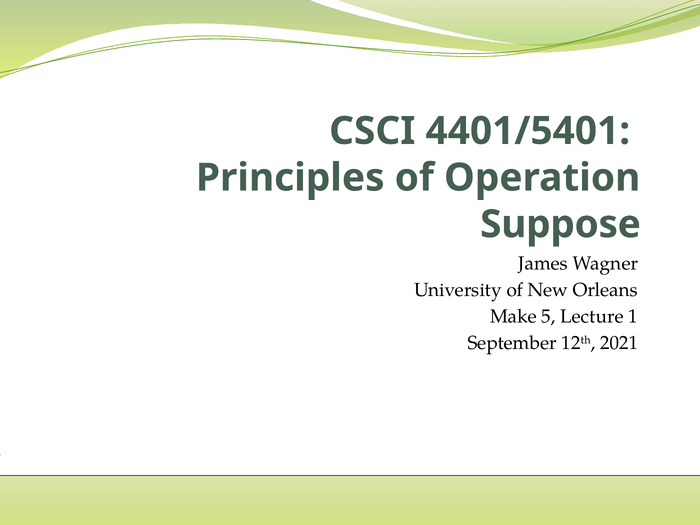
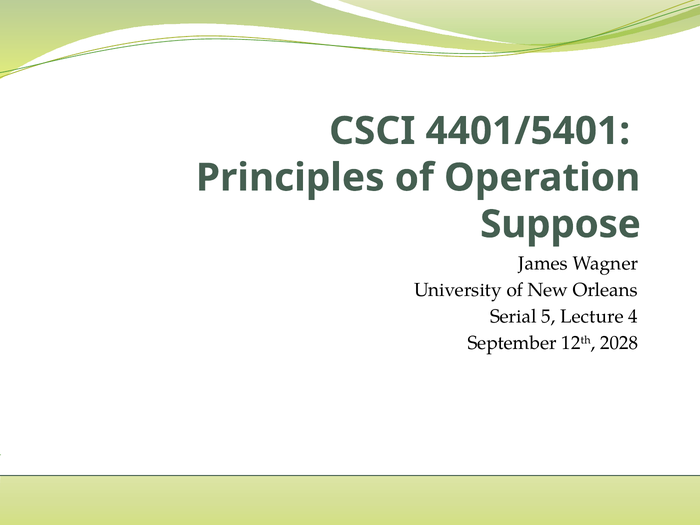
Make: Make -> Serial
1: 1 -> 4
2021: 2021 -> 2028
